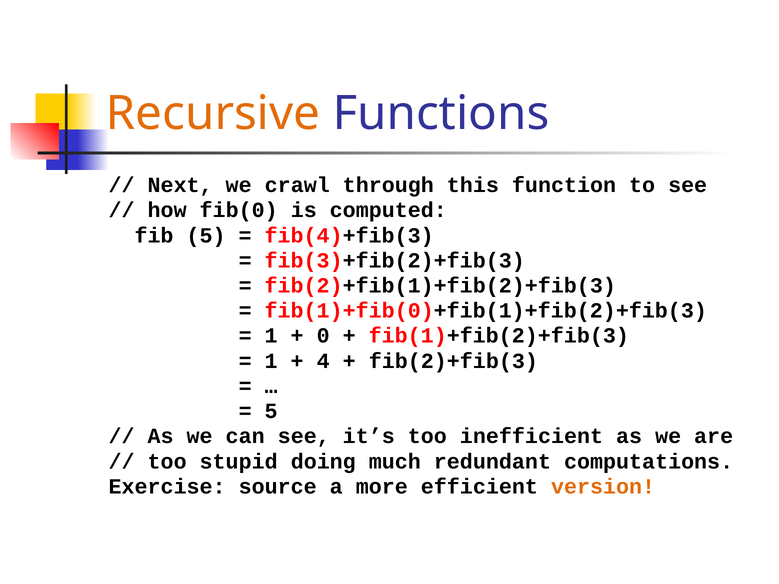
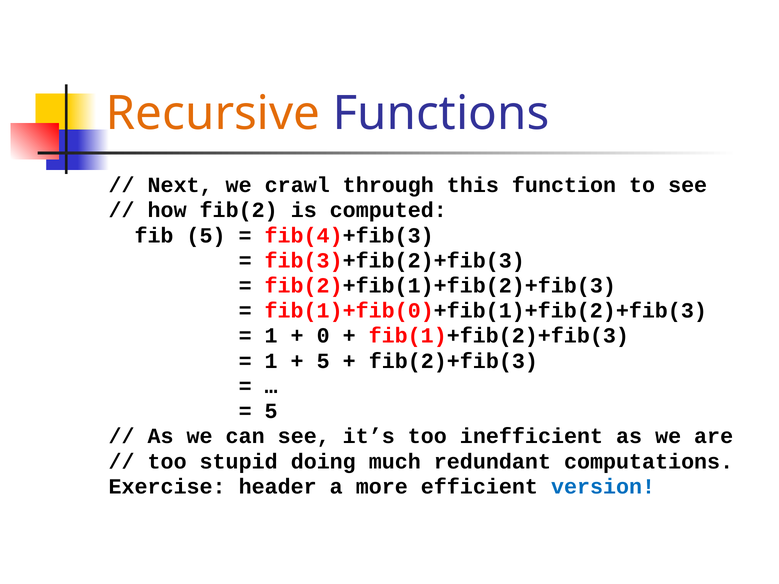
fib(0: fib(0 -> fib(2
4 at (323, 361): 4 -> 5
source: source -> header
version colour: orange -> blue
